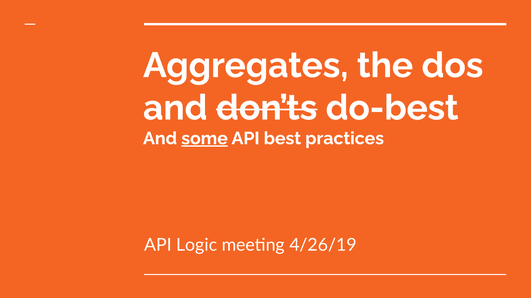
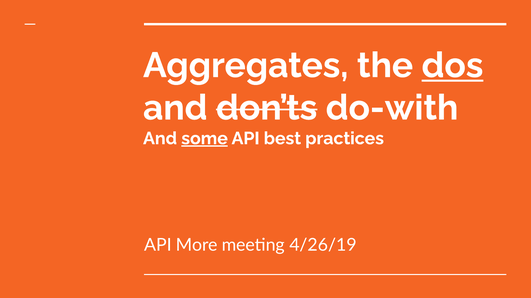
dos underline: none -> present
do-best: do-best -> do-with
Logic: Logic -> More
